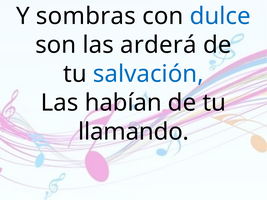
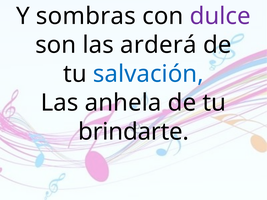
dulce colour: blue -> purple
habían: habían -> anhela
llamando: llamando -> brindarte
